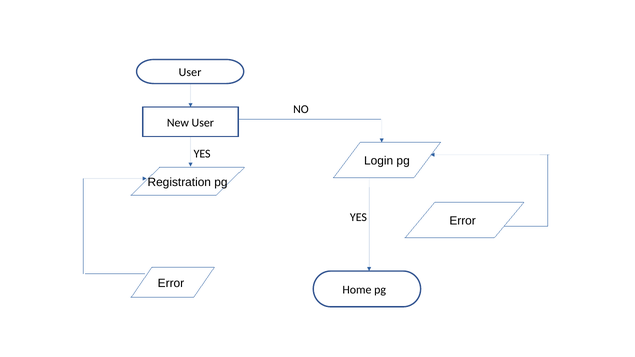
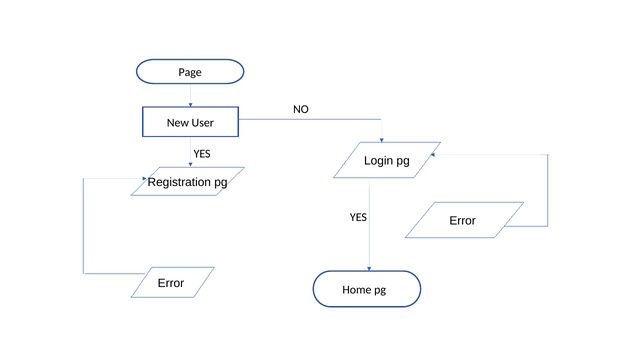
User at (190, 72): User -> Page
